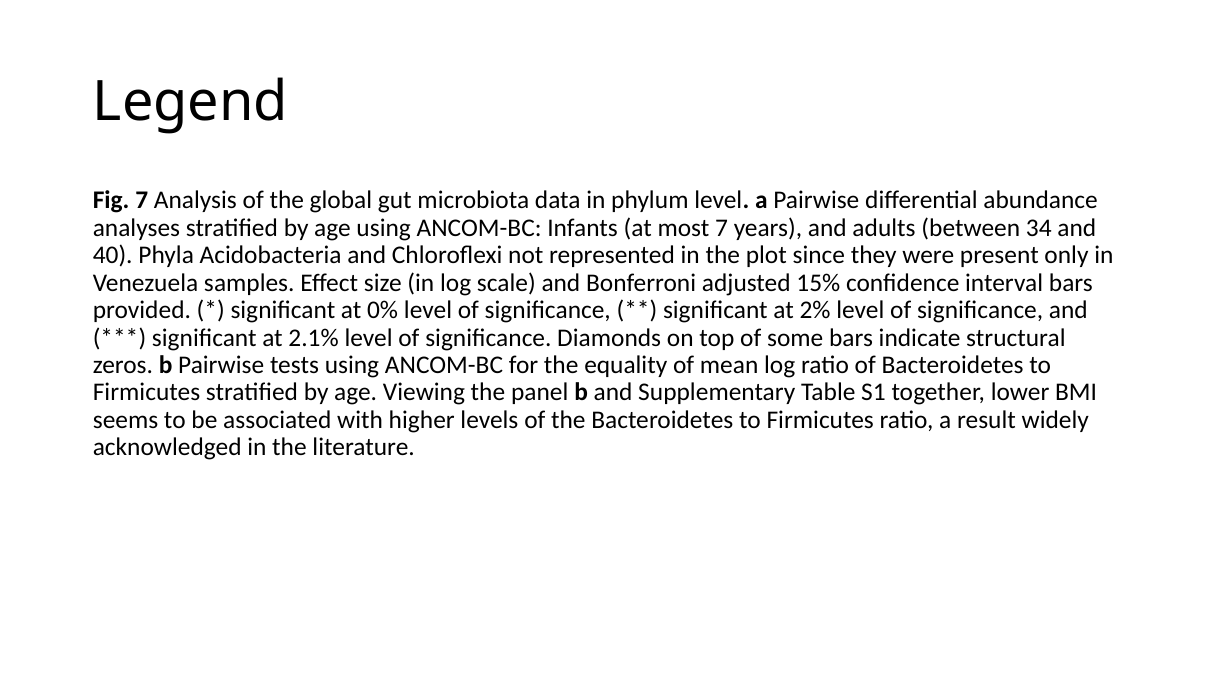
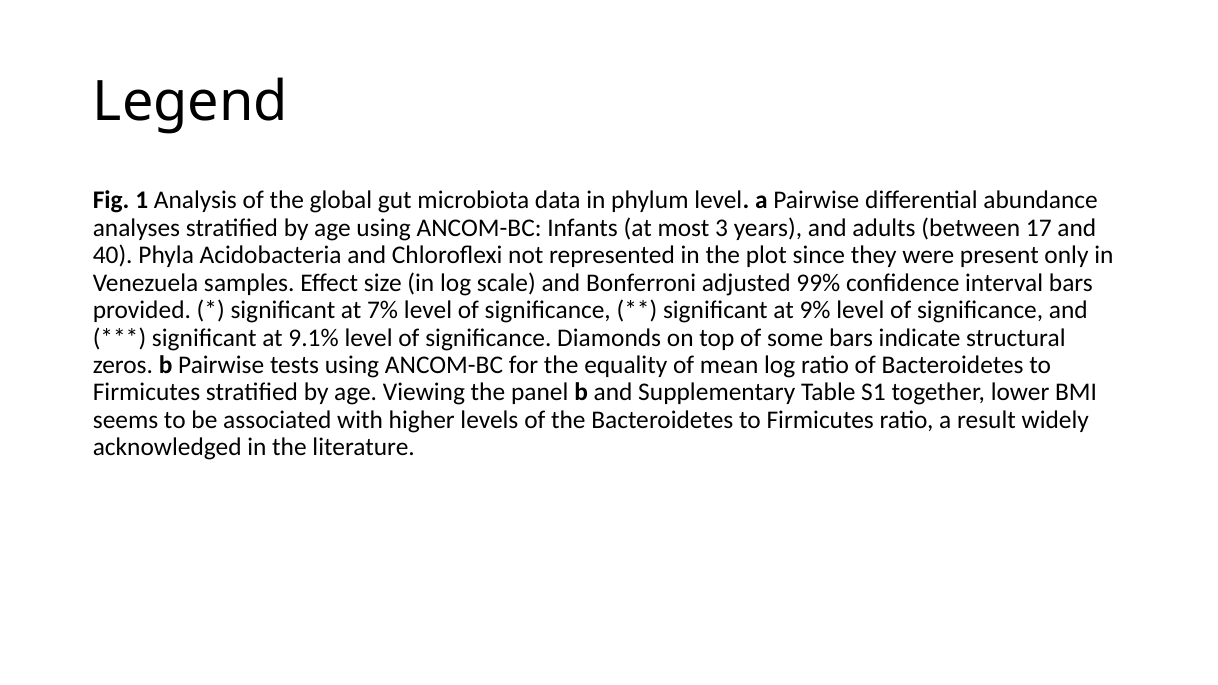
Fig 7: 7 -> 1
most 7: 7 -> 3
34: 34 -> 17
15%: 15% -> 99%
0%: 0% -> 7%
2%: 2% -> 9%
2.1%: 2.1% -> 9.1%
